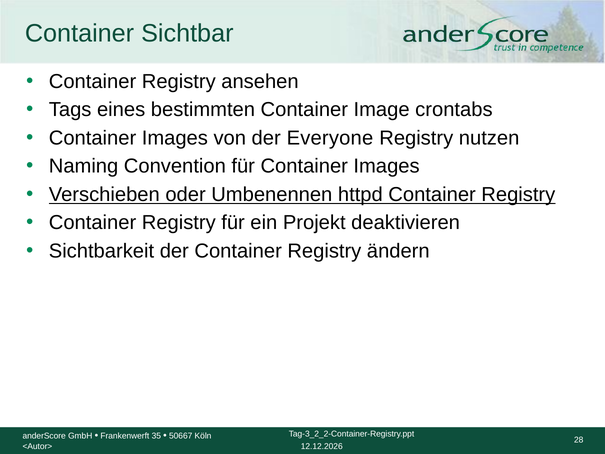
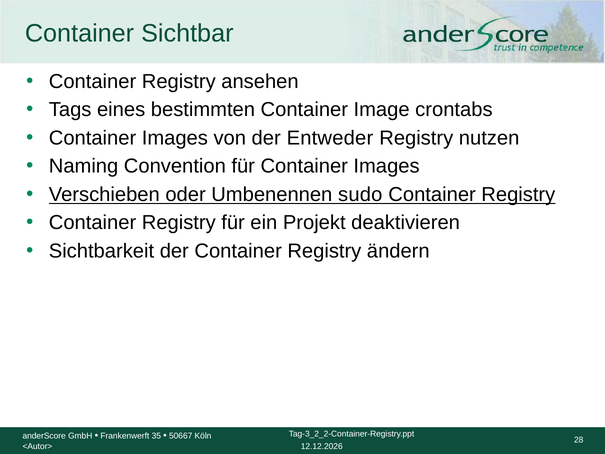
Everyone: Everyone -> Entweder
httpd: httpd -> sudo
